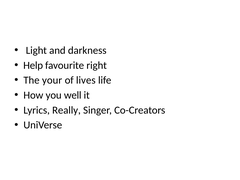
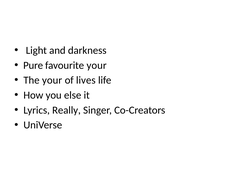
Help: Help -> Pure
favourite right: right -> your
well: well -> else
